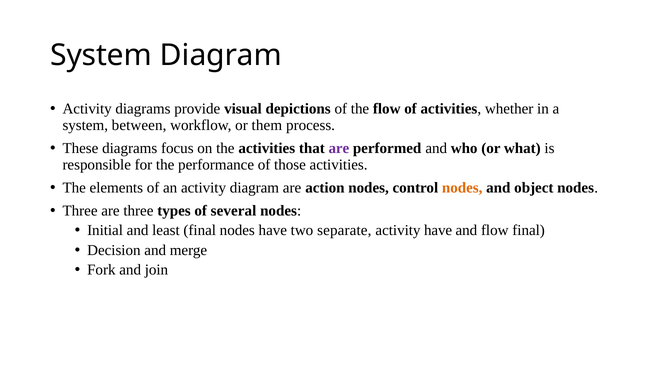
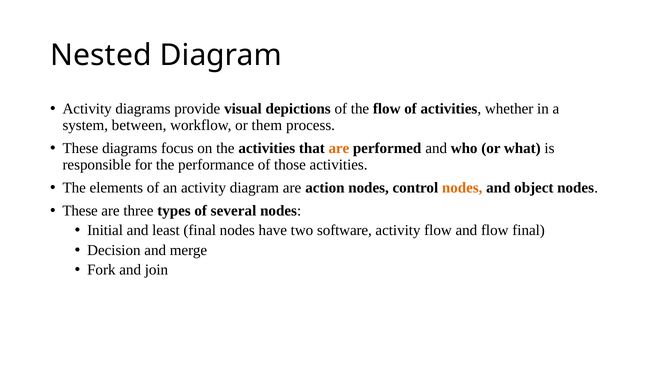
System at (101, 55): System -> Nested
are at (339, 148) colour: purple -> orange
Three at (80, 211): Three -> These
separate: separate -> software
activity have: have -> flow
